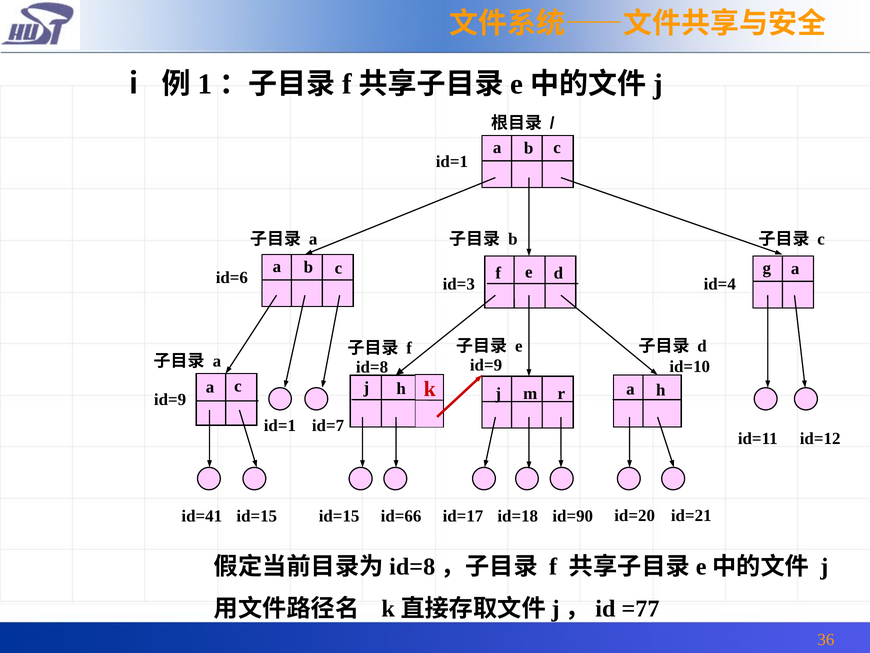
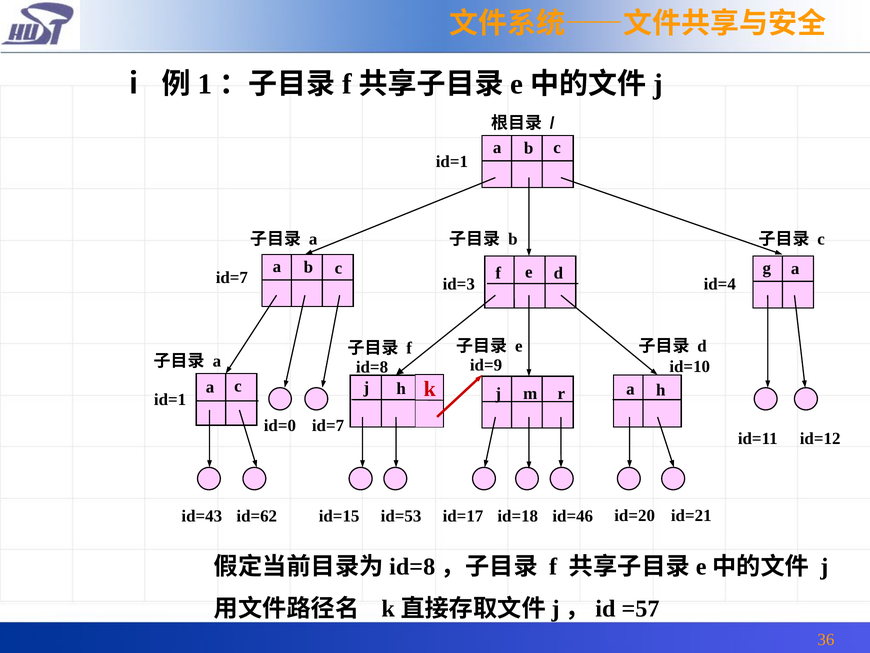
id=6 at (232, 277): id=6 -> id=7
id=9 at (170, 400): id=9 -> id=1
id=1 at (280, 426): id=1 -> id=0
id=41: id=41 -> id=43
id=15 at (257, 516): id=15 -> id=62
id=66: id=66 -> id=53
id=90: id=90 -> id=46
=77: =77 -> =57
